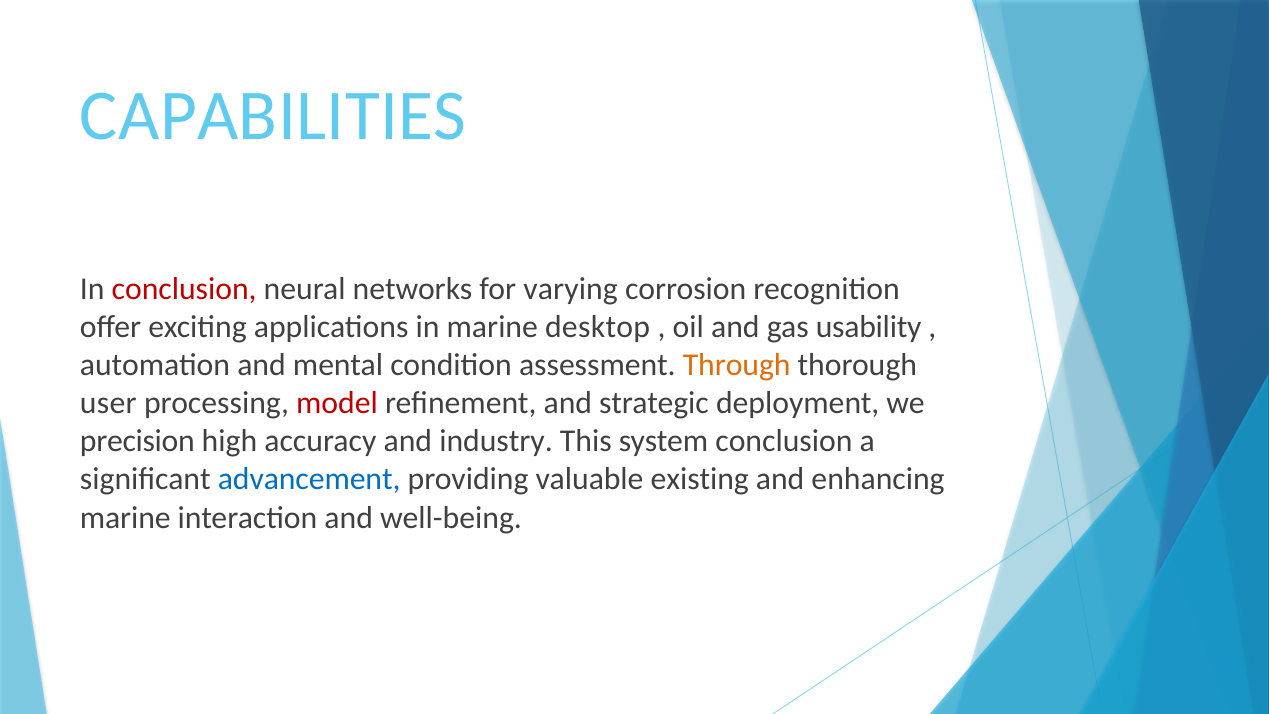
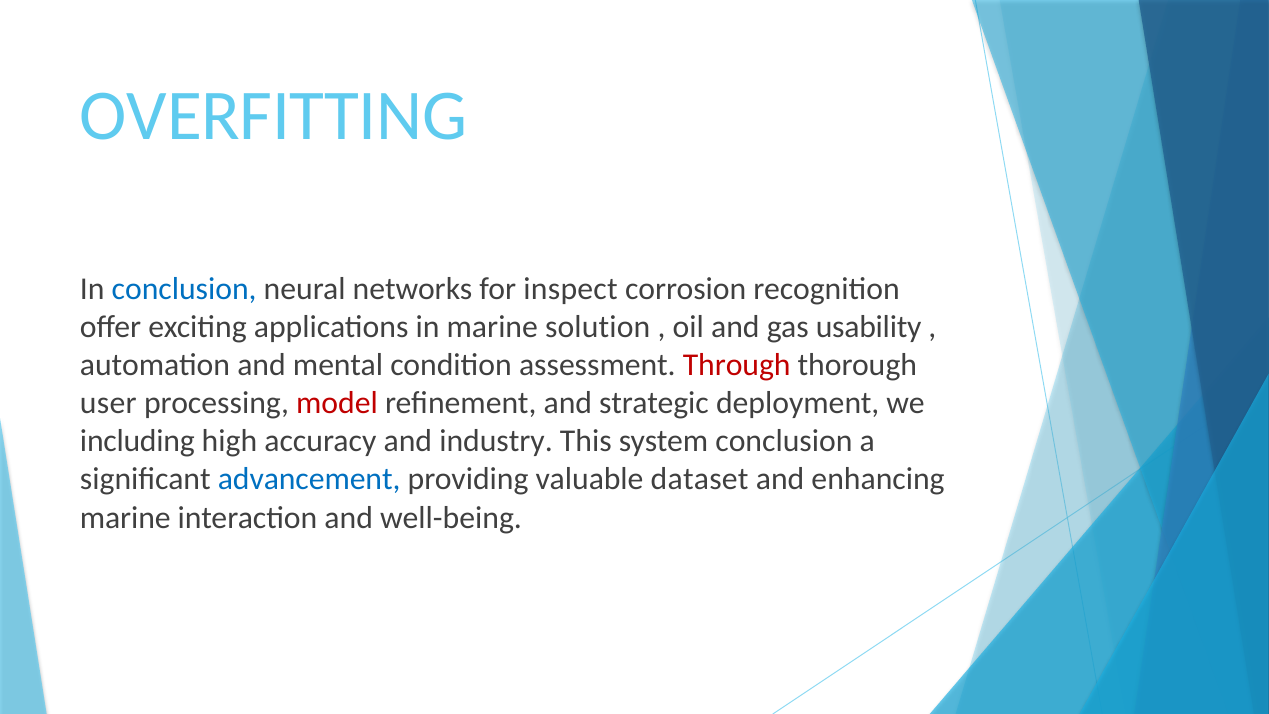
CAPABILITIES: CAPABILITIES -> OVERFITTING
conclusion at (184, 289) colour: red -> blue
varying: varying -> inspect
desktop: desktop -> solution
Through colour: orange -> red
precision: precision -> including
existing: existing -> dataset
